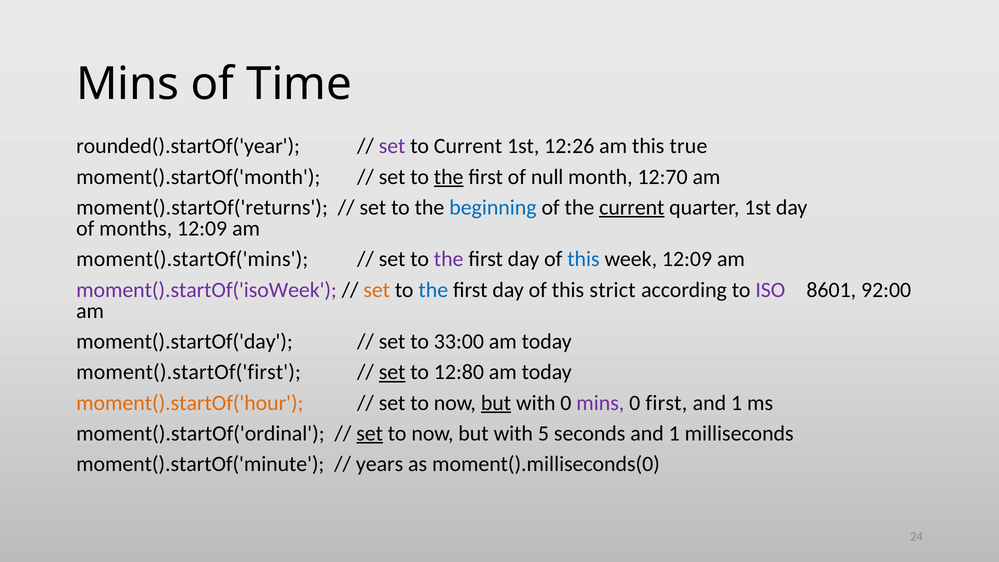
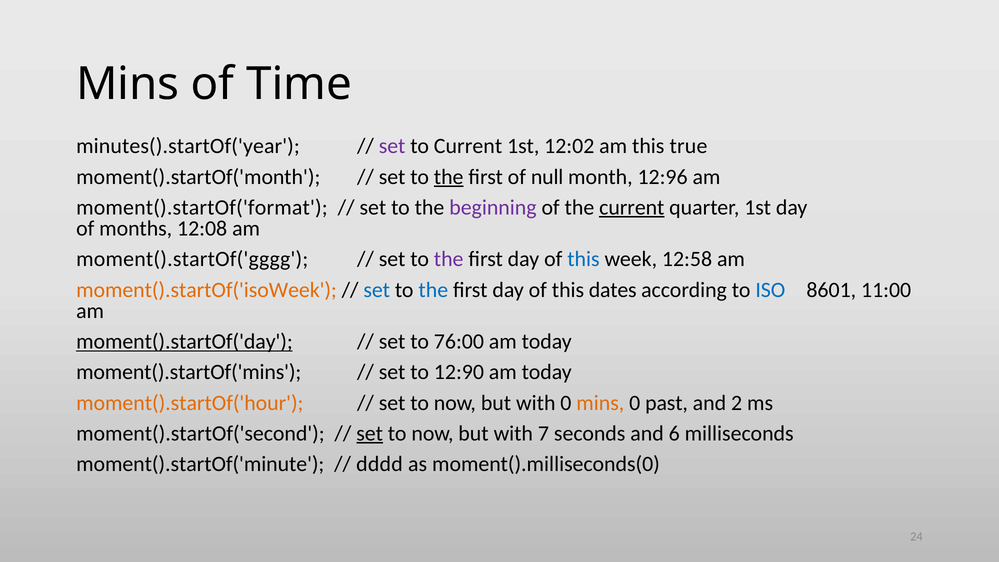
rounded().startOf('year: rounded().startOf('year -> minutes().startOf('year
12:26: 12:26 -> 12:02
12:70: 12:70 -> 12:96
moment().startOf('returns: moment().startOf('returns -> moment().startOf('format
beginning colour: blue -> purple
months 12:09: 12:09 -> 12:08
moment().startOf('mins: moment().startOf('mins -> moment().startOf('gggg
week 12:09: 12:09 -> 12:58
moment().startOf('isoWeek colour: purple -> orange
set at (377, 290) colour: orange -> blue
strict: strict -> dates
ISO colour: purple -> blue
92:00: 92:00 -> 11:00
moment().startOf('day underline: none -> present
33:00: 33:00 -> 76:00
moment().startOf('first: moment().startOf('first -> moment().startOf('mins
set at (392, 372) underline: present -> none
12:80: 12:80 -> 12:90
but at (496, 403) underline: present -> none
mins at (600, 403) colour: purple -> orange
0 first: first -> past
1 at (737, 403): 1 -> 2
moment().startOf('ordinal: moment().startOf('ordinal -> moment().startOf('second
5: 5 -> 7
seconds and 1: 1 -> 6
years: years -> dddd
